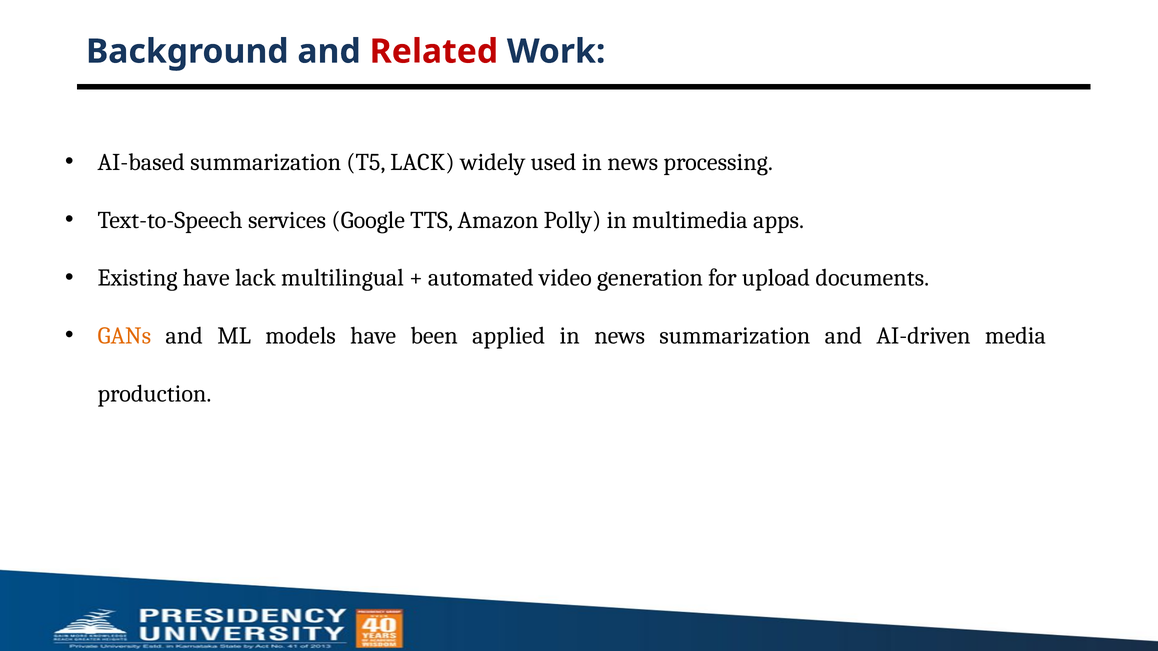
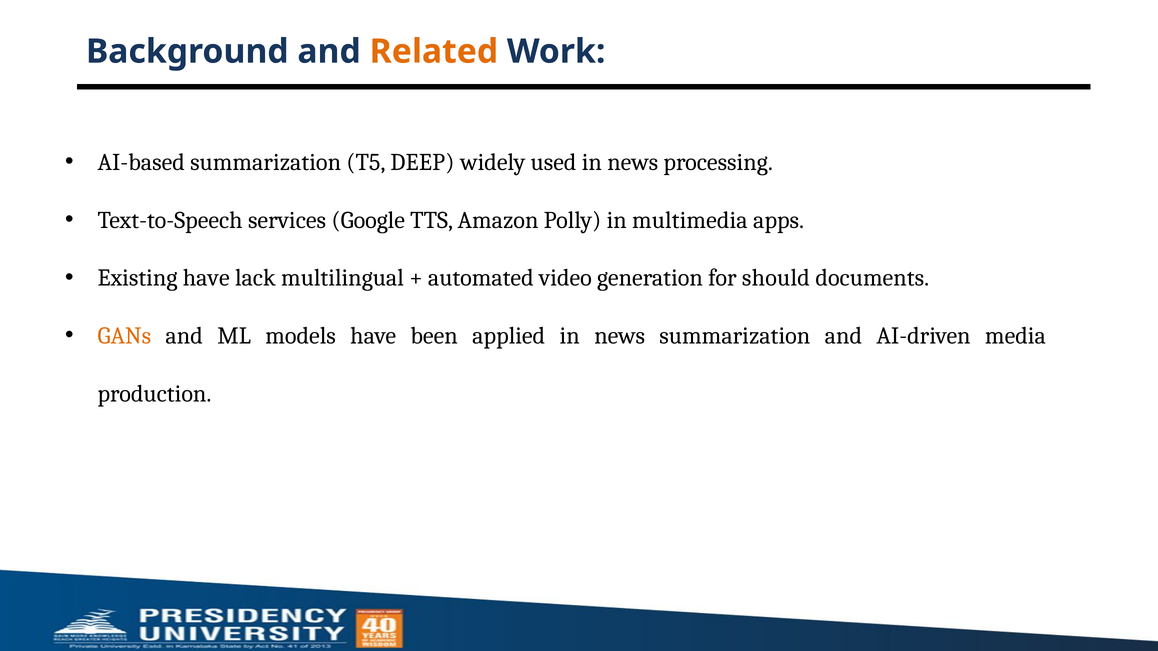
Related colour: red -> orange
T5 LACK: LACK -> DEEP
upload: upload -> should
